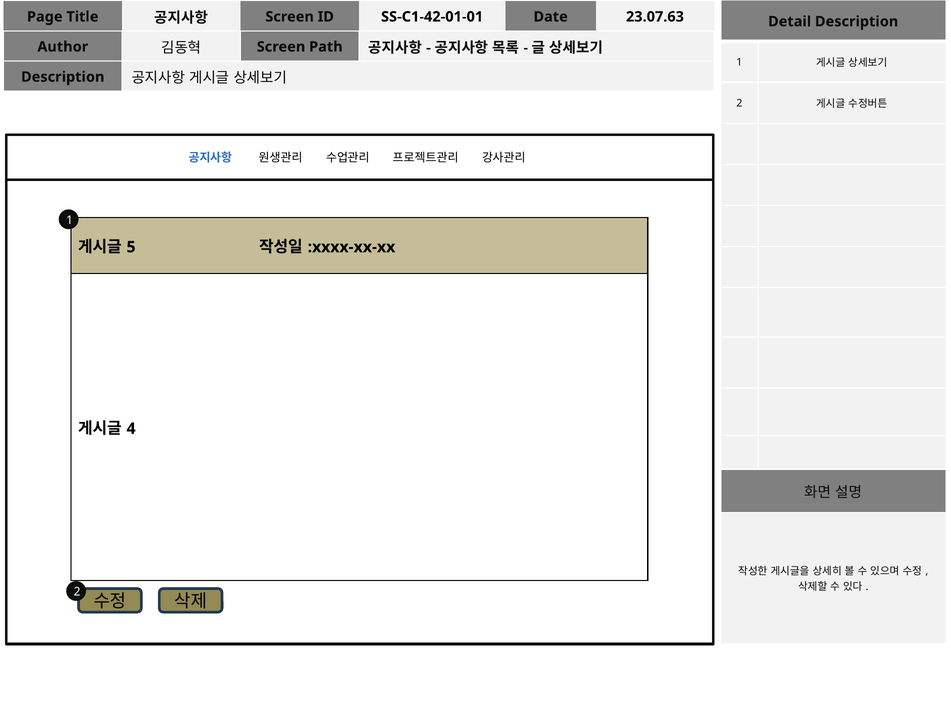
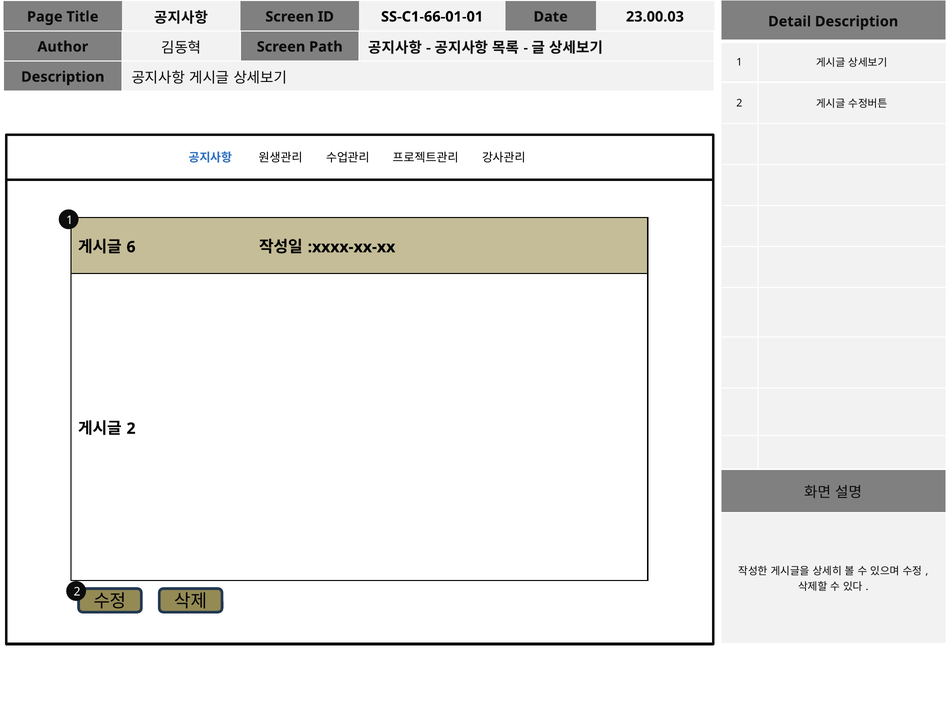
SS-C1-42-01-01: SS-C1-42-01-01 -> SS-C1-66-01-01
23.07.63: 23.07.63 -> 23.00.03
5: 5 -> 6
4 at (131, 429): 4 -> 2
